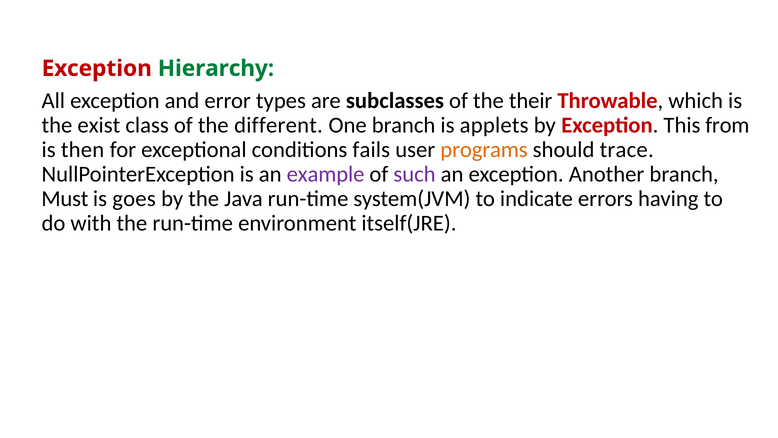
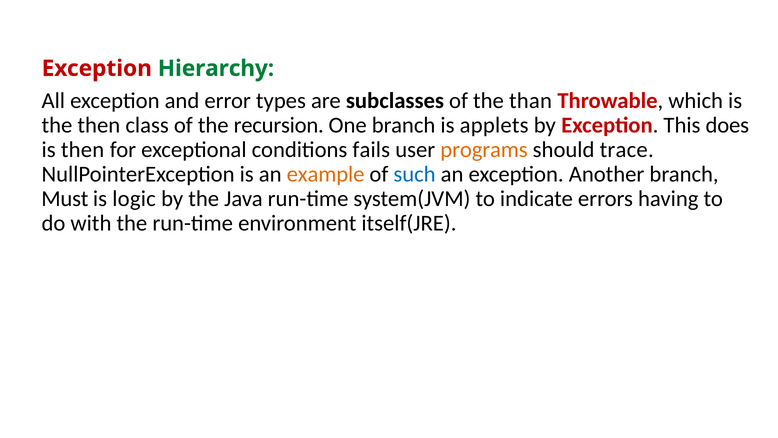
their: their -> than
the exist: exist -> then
different: different -> recursion
from: from -> does
example colour: purple -> orange
such colour: purple -> blue
goes: goes -> logic
